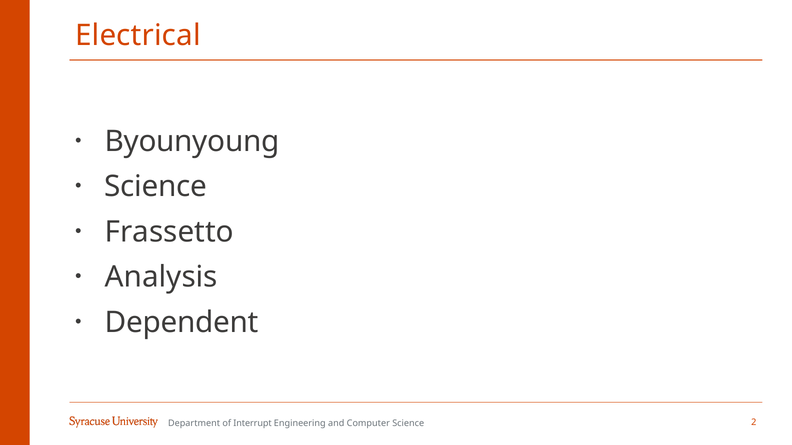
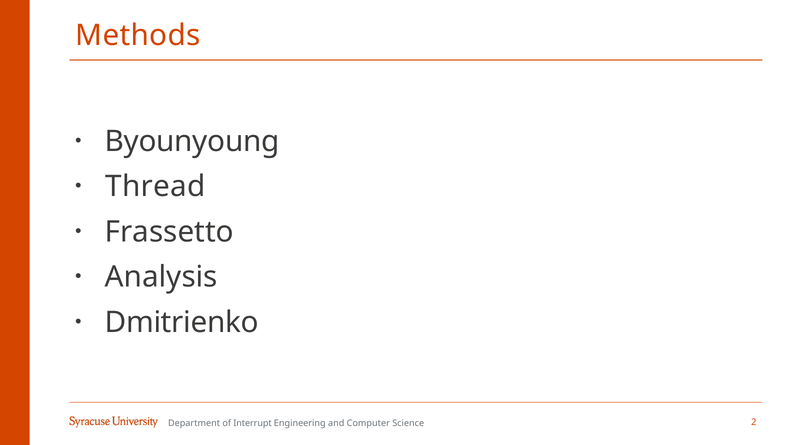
Electrical: Electrical -> Methods
Science at (156, 187): Science -> Thread
Dependent: Dependent -> Dmitrienko
